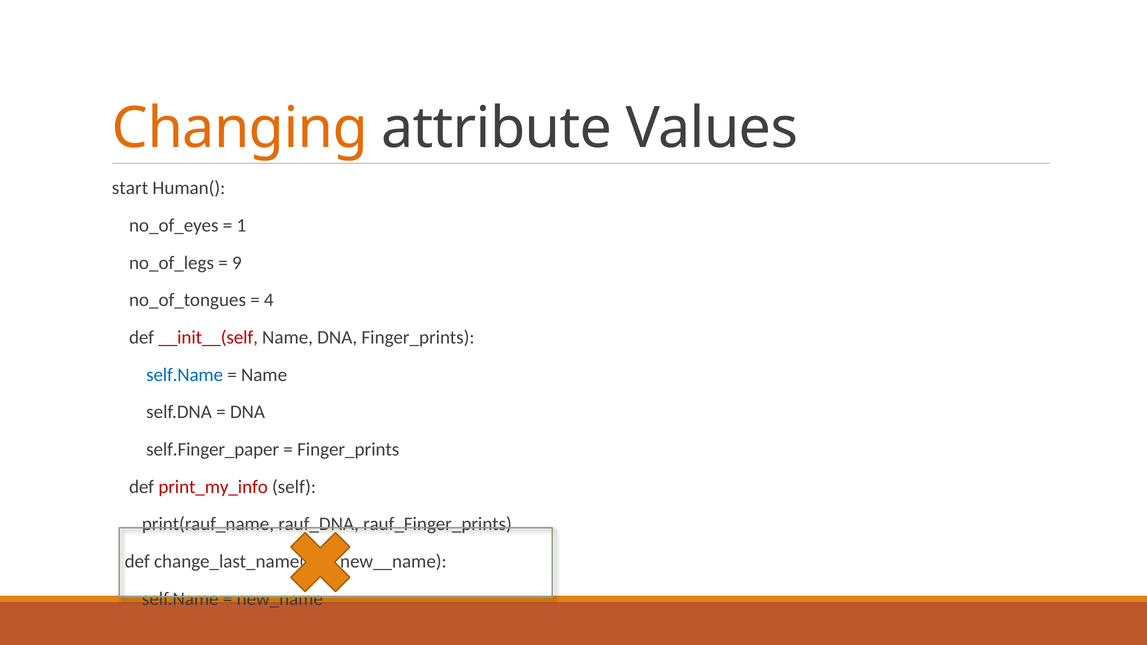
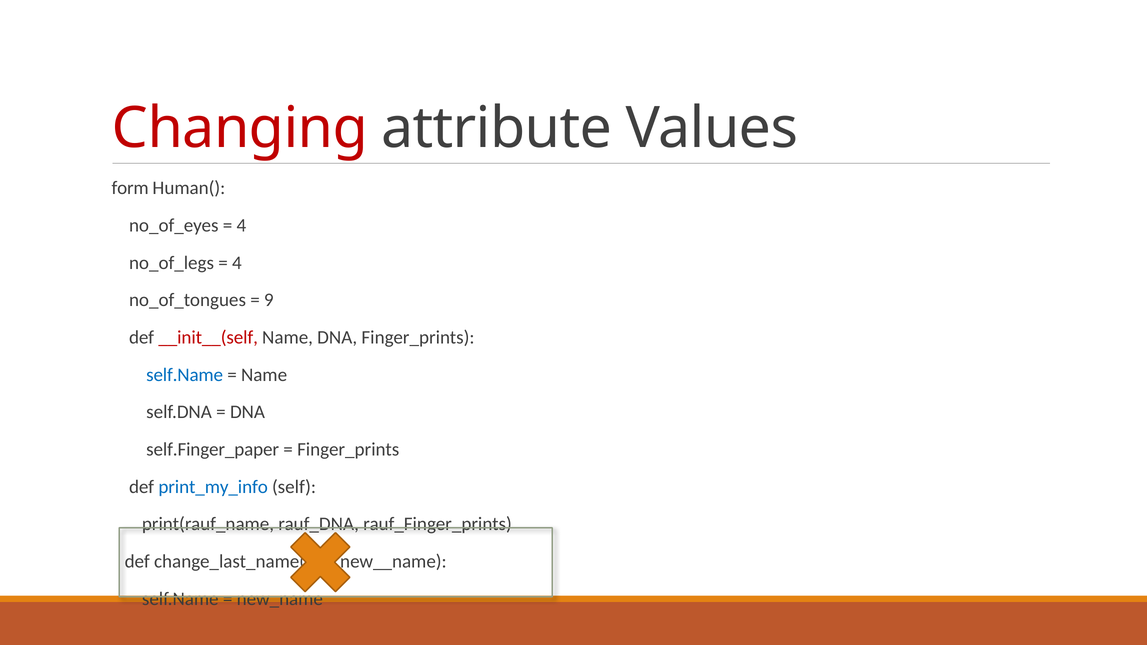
Changing colour: orange -> red
start: start -> form
1 at (241, 225): 1 -> 4
9 at (237, 263): 9 -> 4
4: 4 -> 9
print_my_info colour: red -> blue
